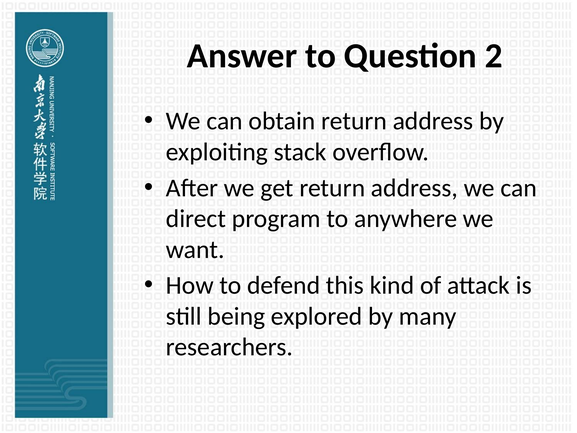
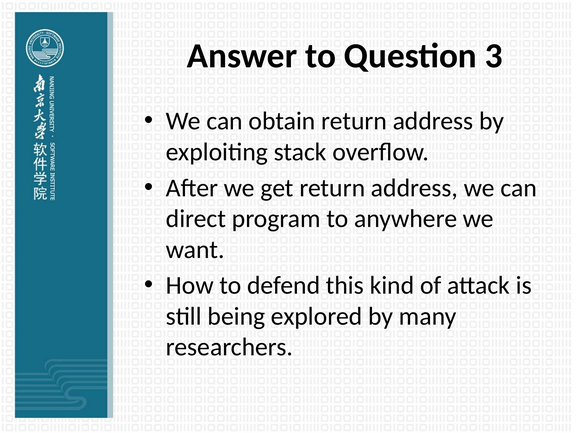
2: 2 -> 3
